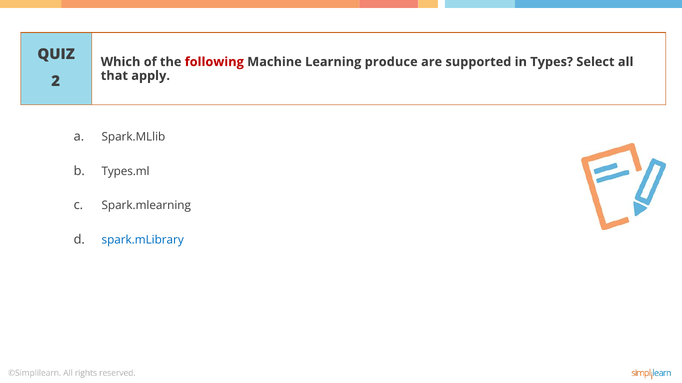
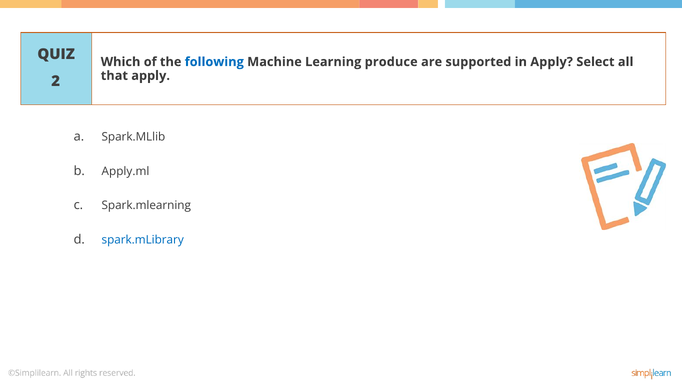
following colour: red -> blue
in Types: Types -> Apply
Types.ml: Types.ml -> Apply.ml
